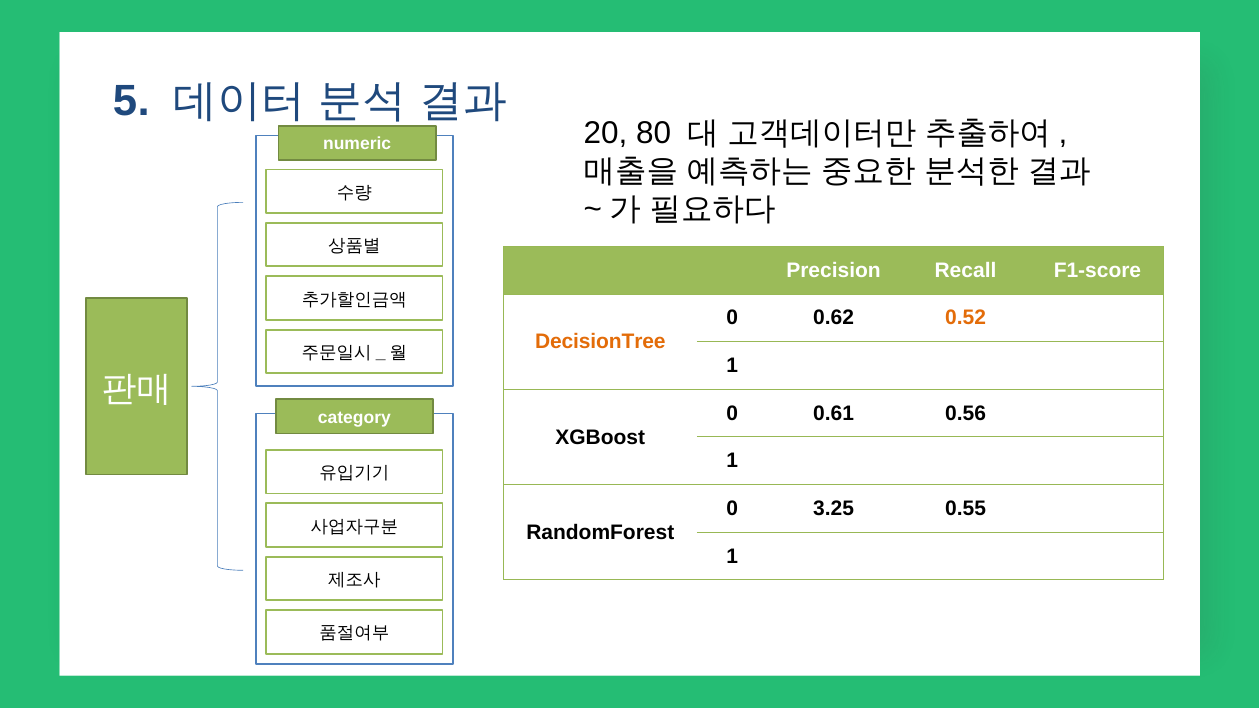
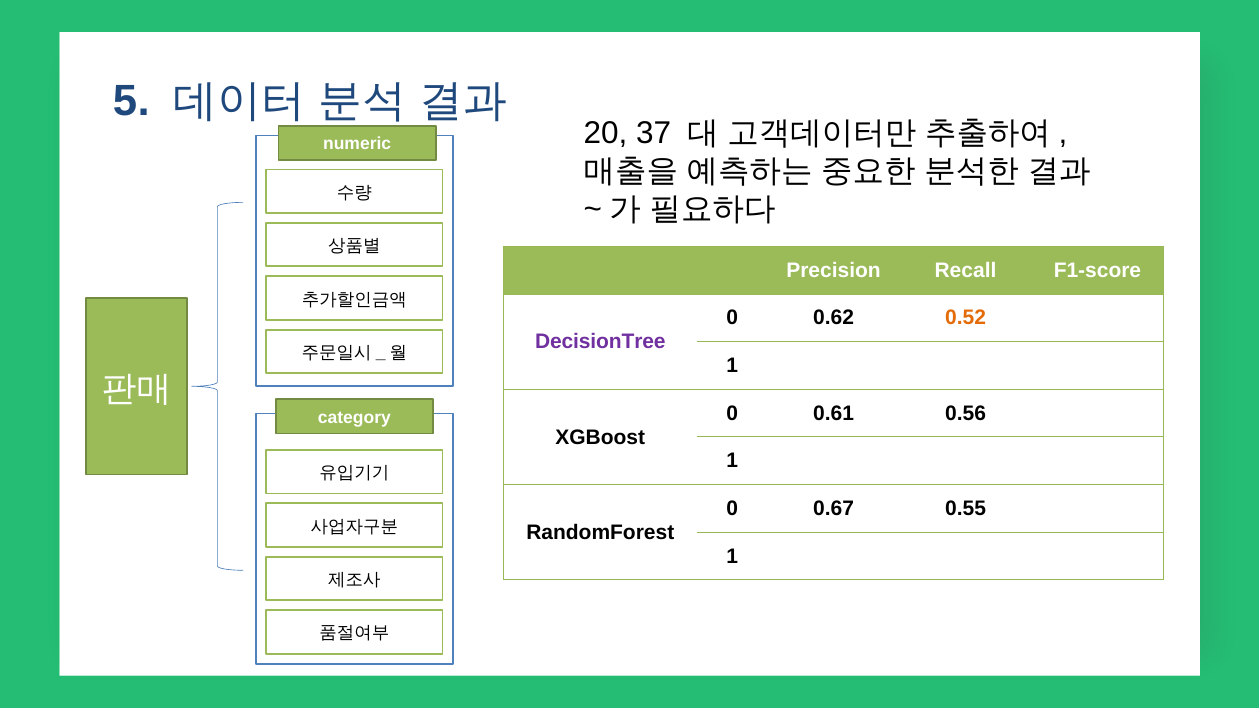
80: 80 -> 37
DecisionTree colour: orange -> purple
3.25: 3.25 -> 0.67
